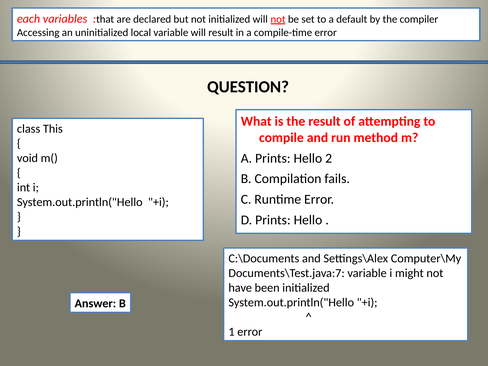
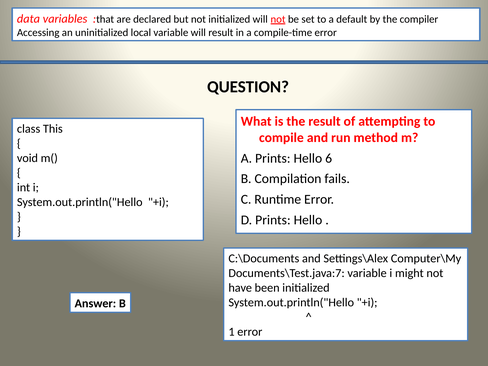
each: each -> data
2: 2 -> 6
